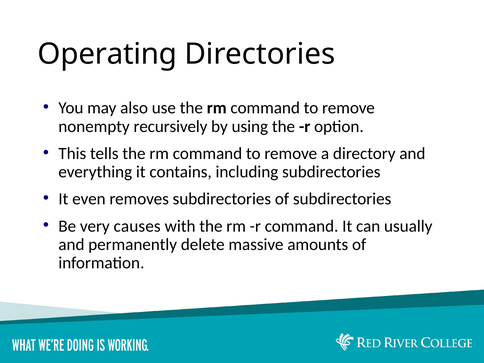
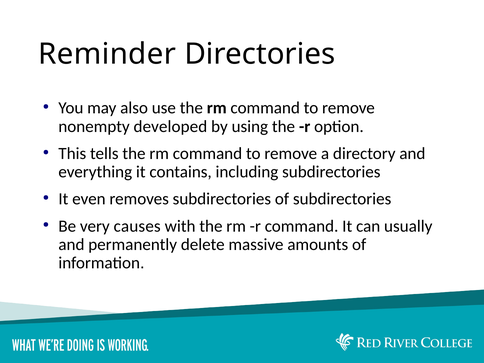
Operating: Operating -> Reminder
recursively: recursively -> developed
